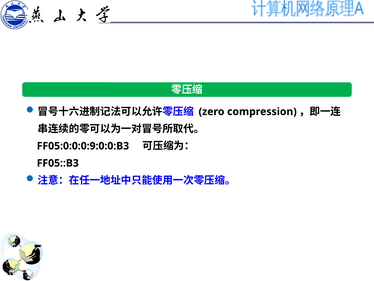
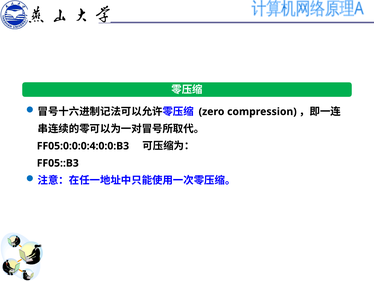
FF05:0:0:0:9:0:0:B3: FF05:0:0:0:9:0:0:B3 -> FF05:0:0:0:4:0:0:B3
